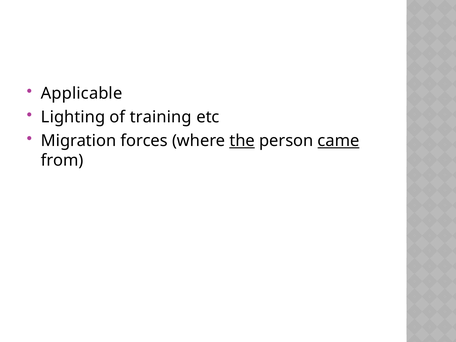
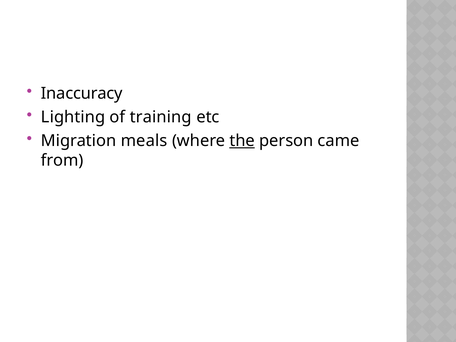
Applicable: Applicable -> Inaccuracy
forces: forces -> meals
came underline: present -> none
